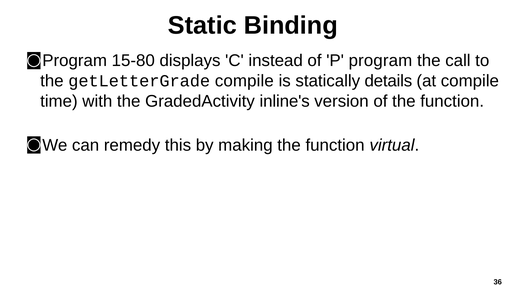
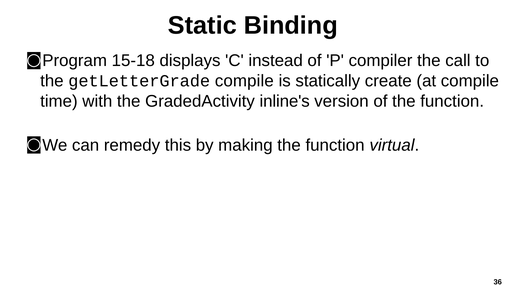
15-80: 15-80 -> 15-18
program: program -> compiler
details: details -> create
